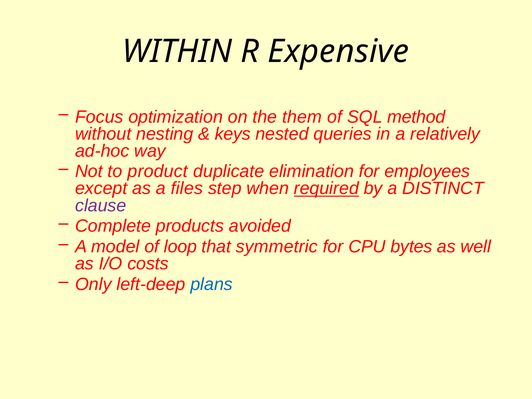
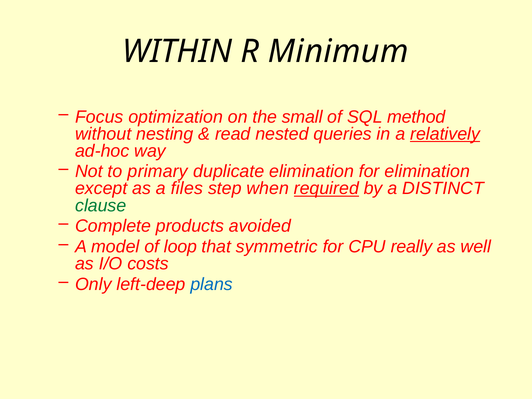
Expensive: Expensive -> Minimum
them: them -> small
keys: keys -> read
relatively underline: none -> present
product: product -> primary
for employees: employees -> elimination
clause colour: purple -> green
bytes: bytes -> really
